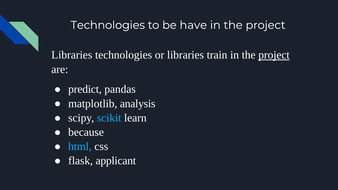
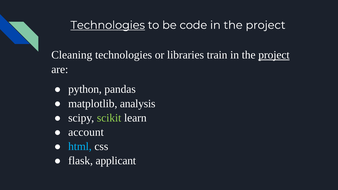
Technologies at (108, 25) underline: none -> present
have: have -> code
Libraries at (72, 55): Libraries -> Cleaning
predict: predict -> python
scikit colour: light blue -> light green
because: because -> account
